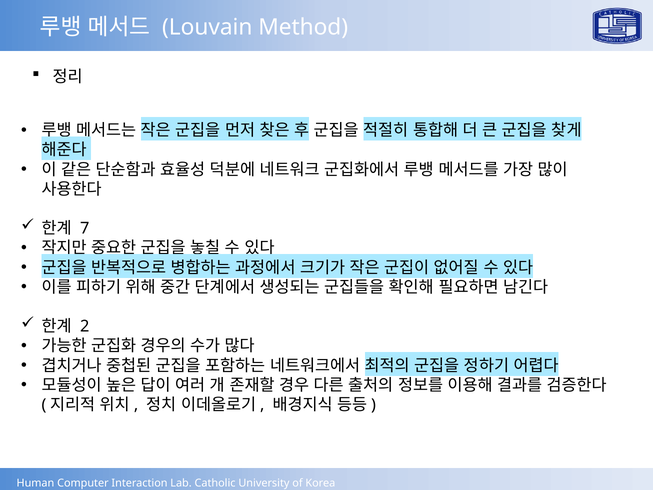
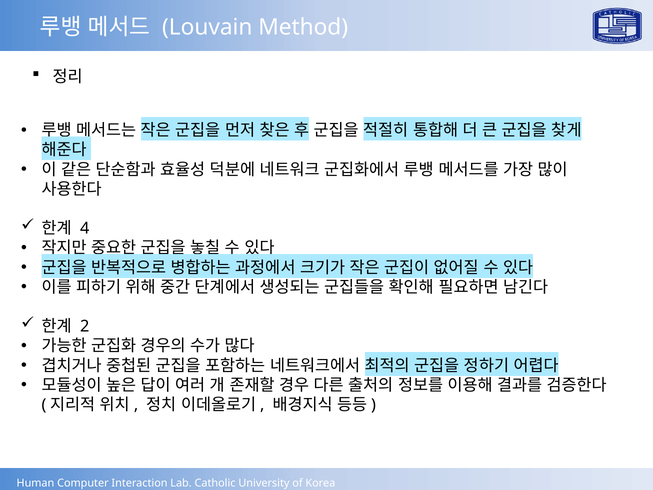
7: 7 -> 4
